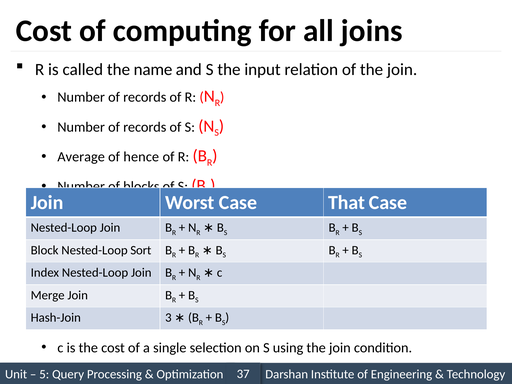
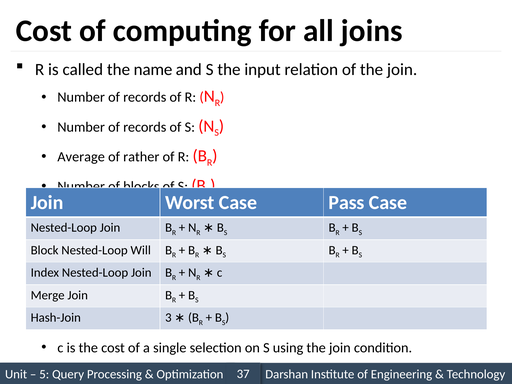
hence: hence -> rather
That: That -> Pass
Sort: Sort -> Will
